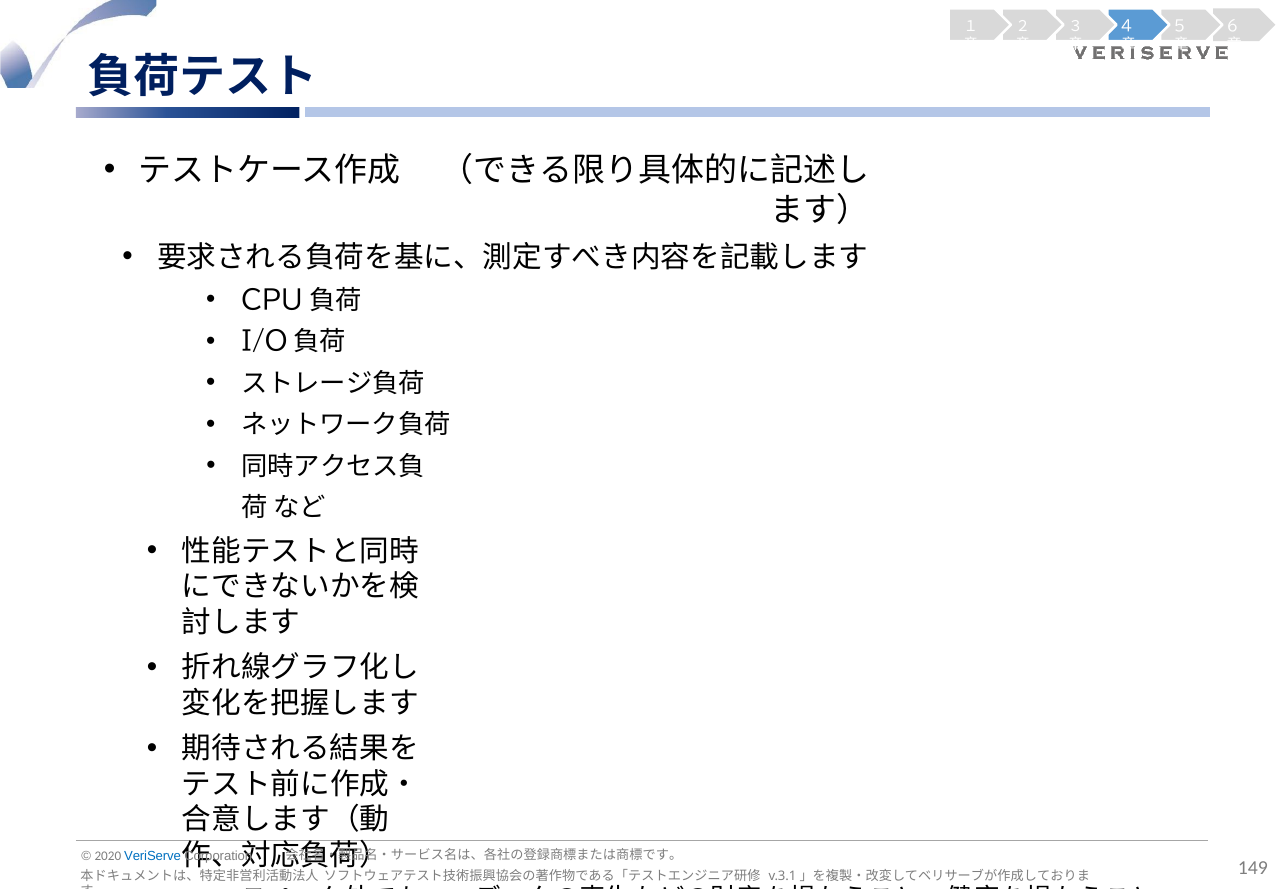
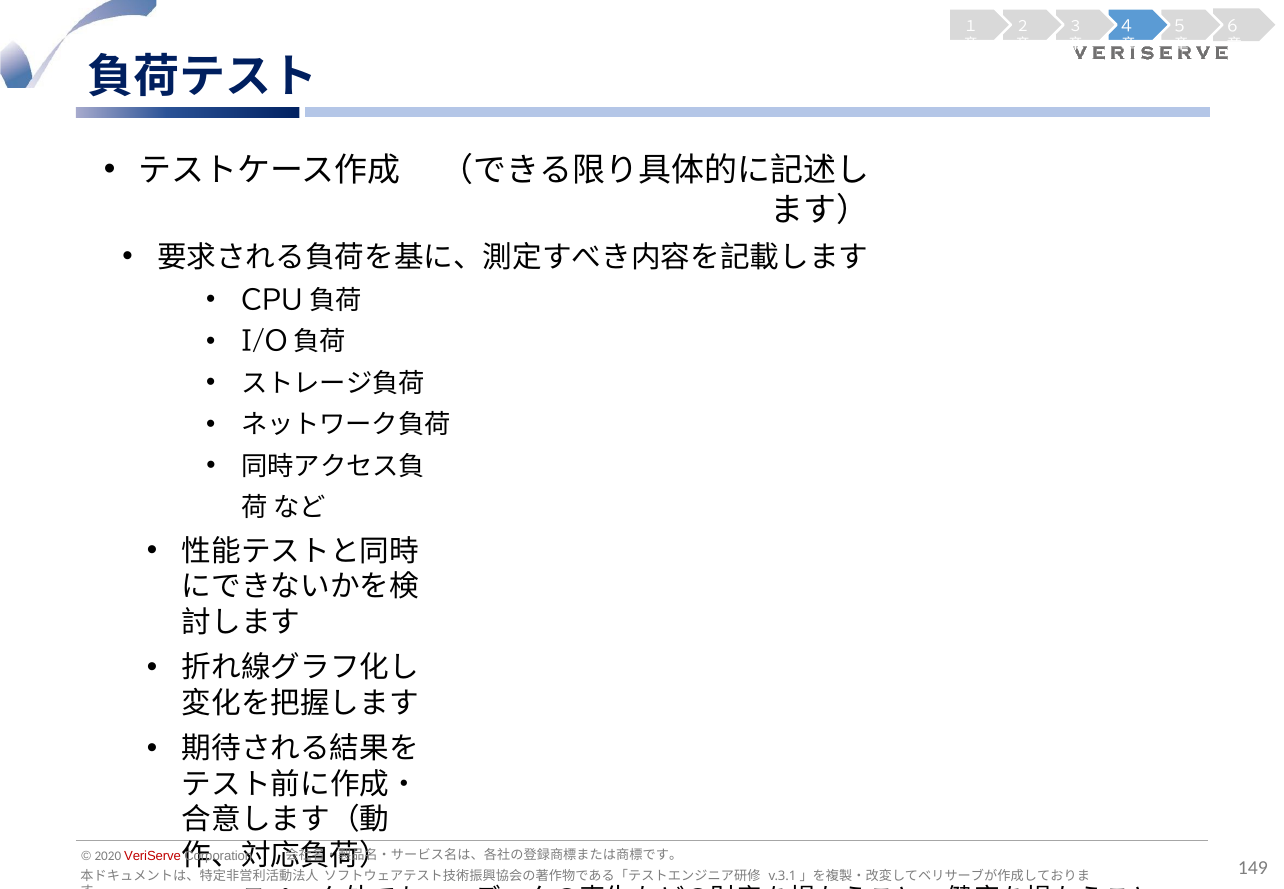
VeriServe colour: blue -> red
